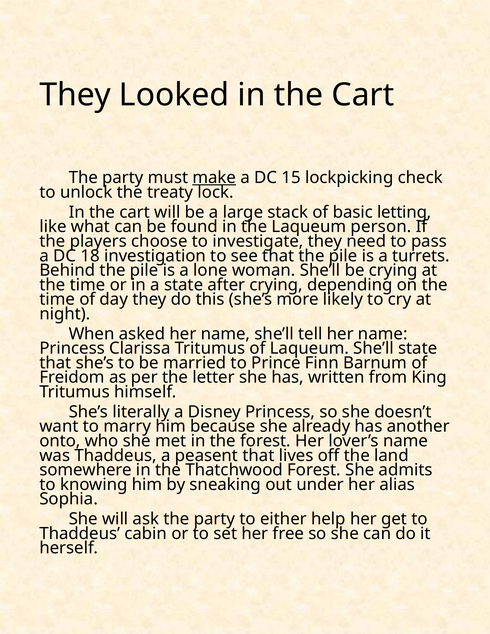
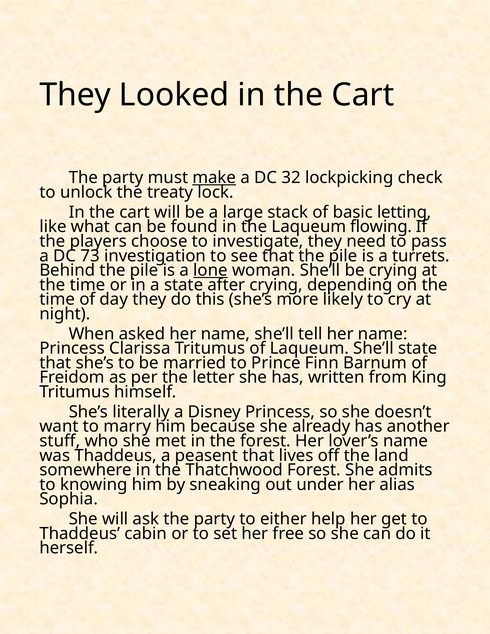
15: 15 -> 32
person: person -> flowing
18: 18 -> 73
lone underline: none -> present
onto: onto -> stuff
